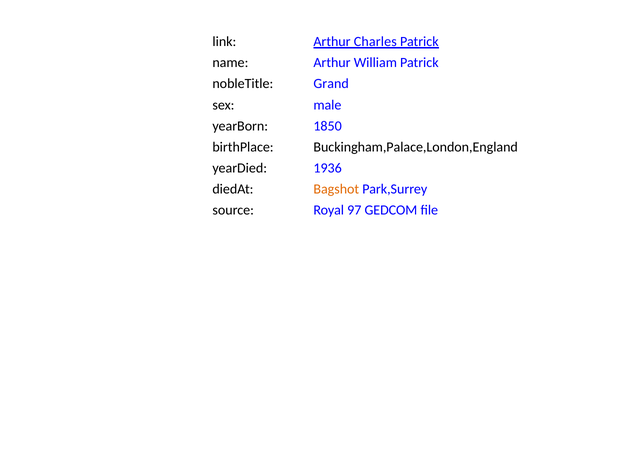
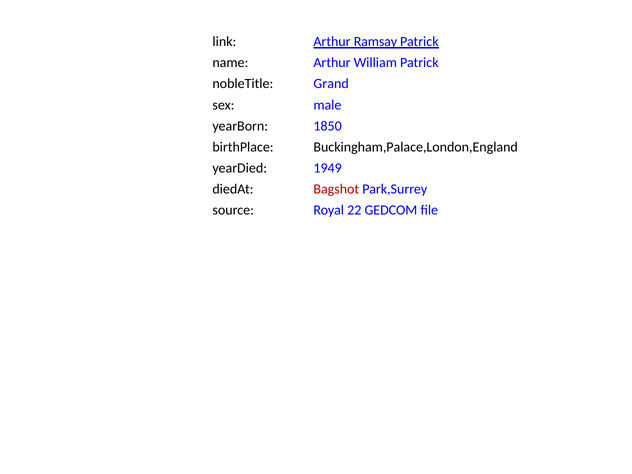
Charles: Charles -> Ramsay
1936: 1936 -> 1949
Bagshot colour: orange -> red
97: 97 -> 22
